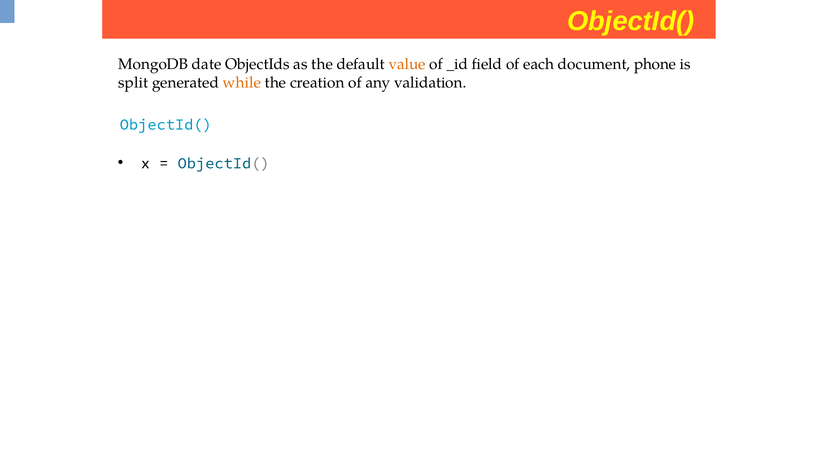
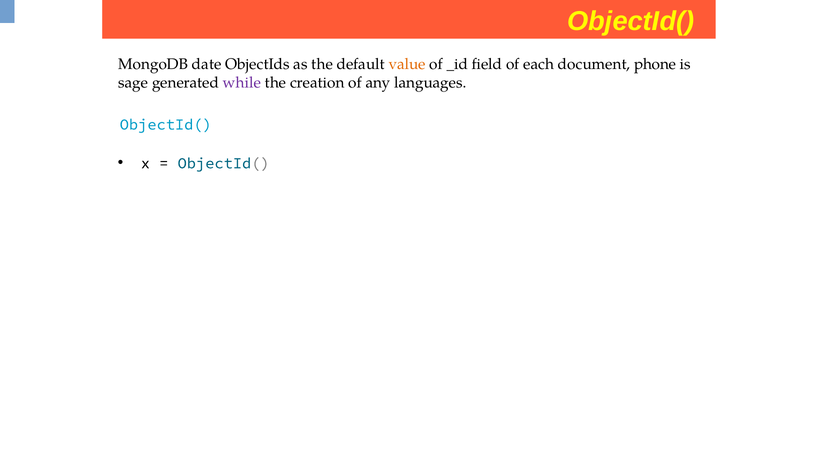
split: split -> sage
while colour: orange -> purple
validation: validation -> languages
